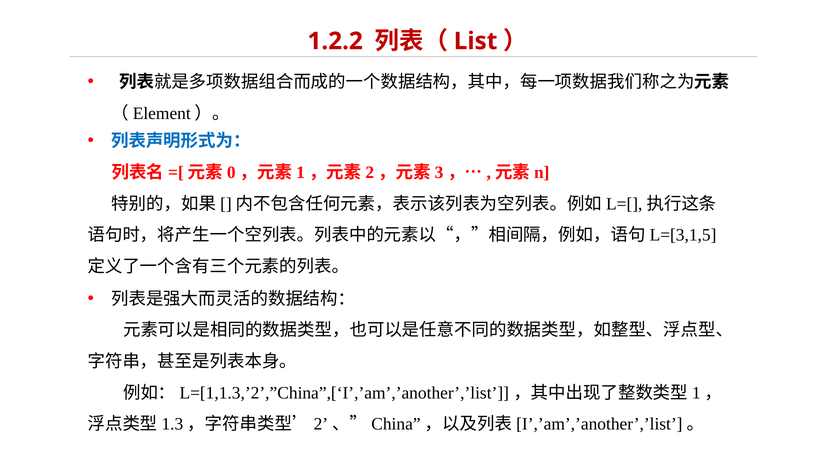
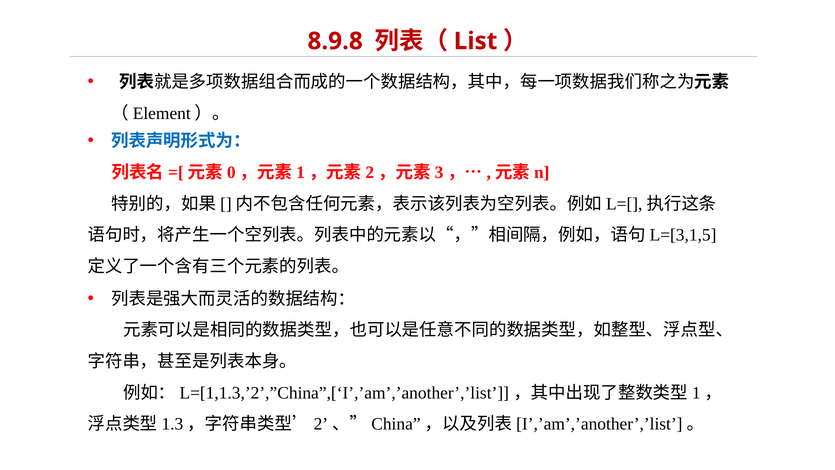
1.2.2: 1.2.2 -> 8.9.8
